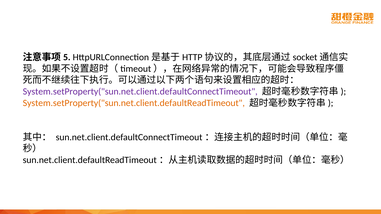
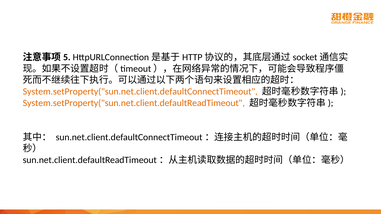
System.setProperty("sun.net.client.defaultConnectTimeout colour: purple -> orange
